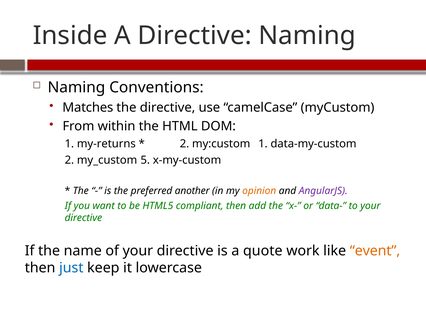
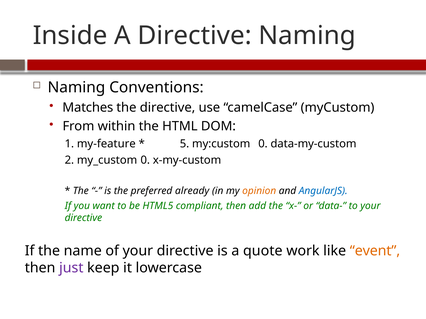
my-returns: my-returns -> my-feature
2 at (185, 144): 2 -> 5
my:custom 1: 1 -> 0
my_custom 5: 5 -> 0
another: another -> already
AngularJS colour: purple -> blue
just colour: blue -> purple
